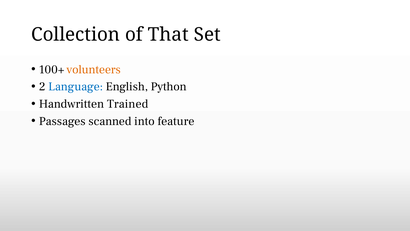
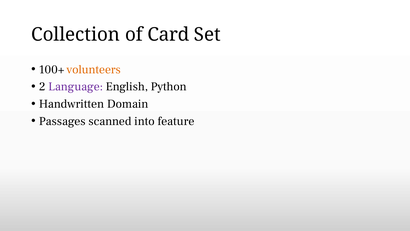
That: That -> Card
Language colour: blue -> purple
Trained: Trained -> Domain
